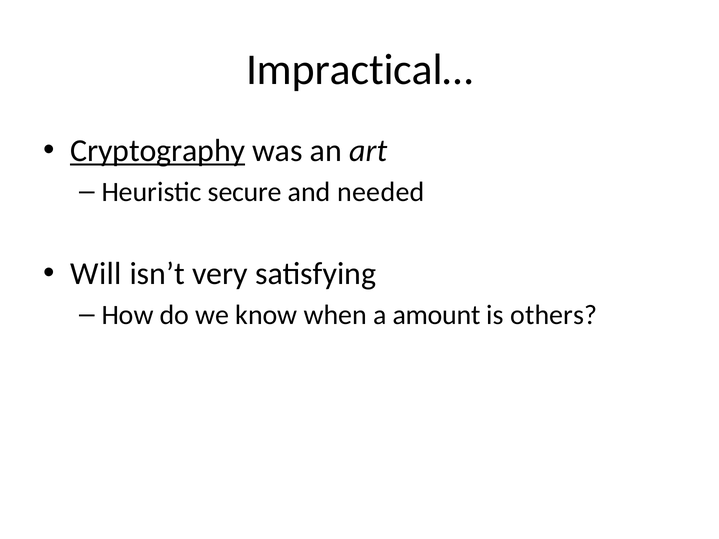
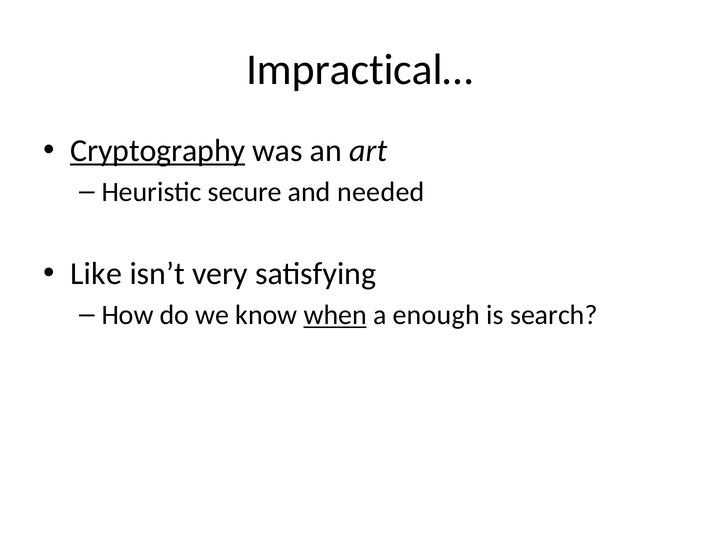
Will: Will -> Like
when underline: none -> present
amount: amount -> enough
others: others -> search
